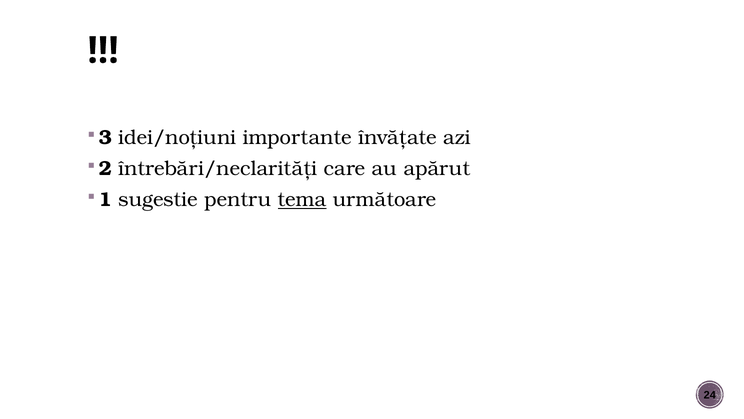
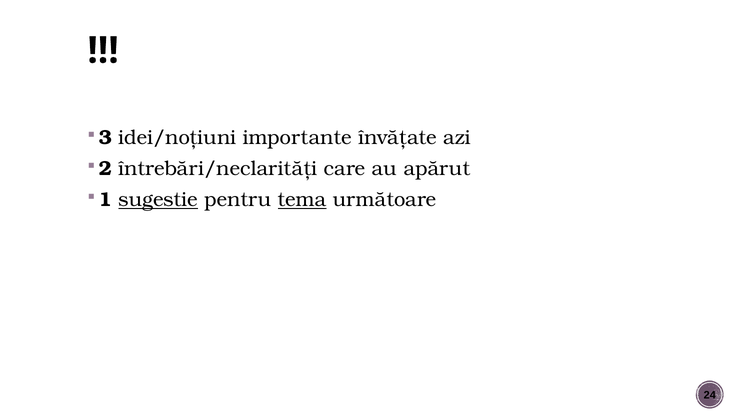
sugestie underline: none -> present
